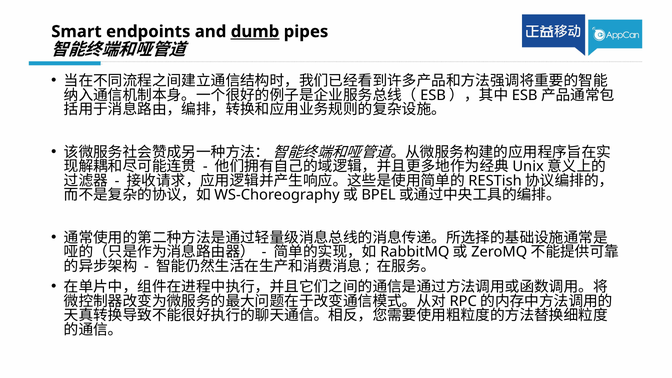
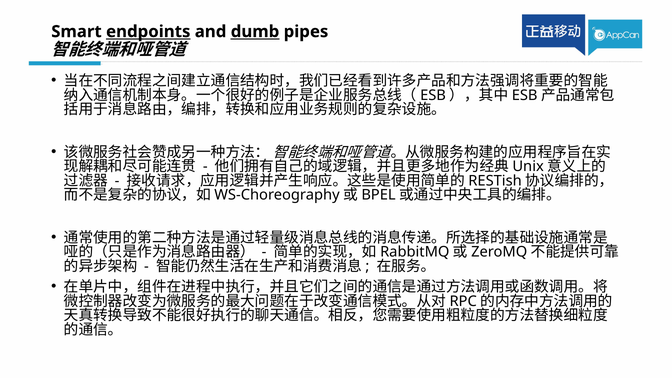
endpoints underline: none -> present
